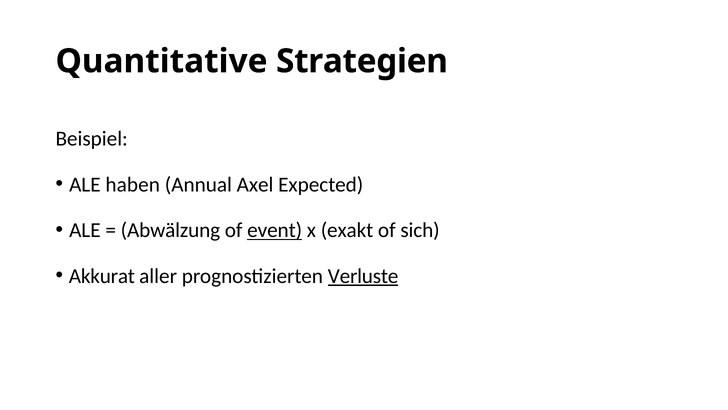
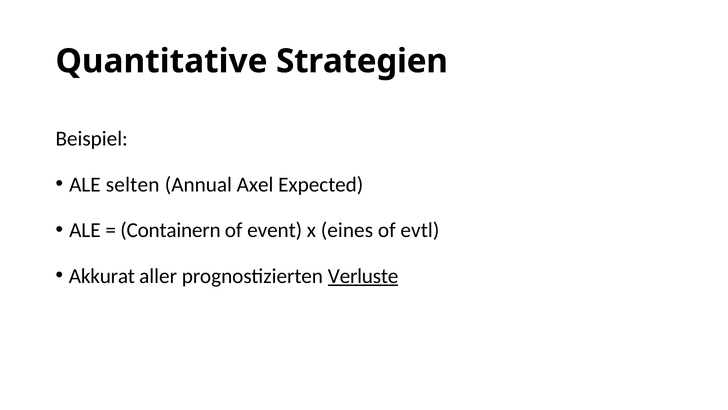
haben: haben -> selten
Abwälzung: Abwälzung -> Containern
event underline: present -> none
exakt: exakt -> eines
sich: sich -> evtl
